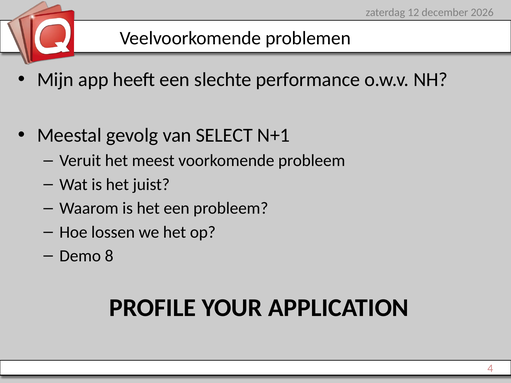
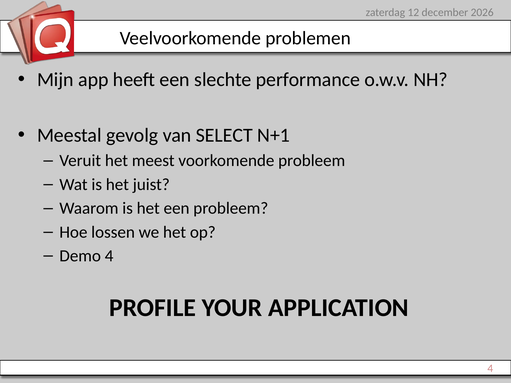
Demo 8: 8 -> 4
